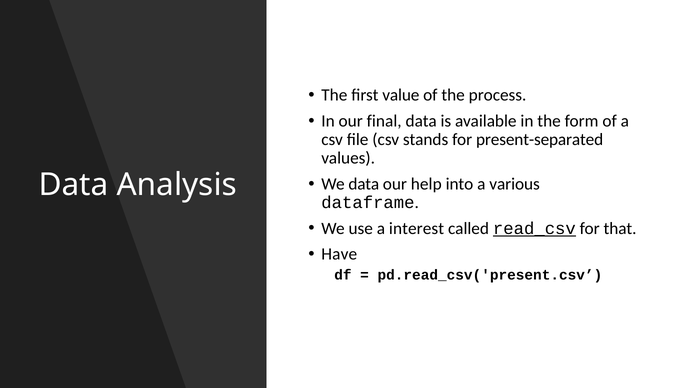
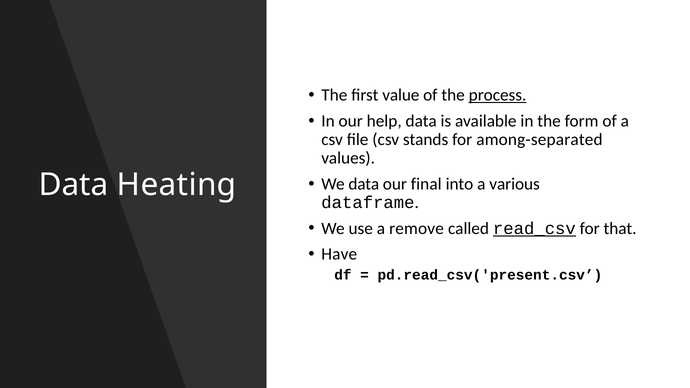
process underline: none -> present
final: final -> help
present-separated: present-separated -> among-separated
help: help -> final
Analysis: Analysis -> Heating
interest: interest -> remove
